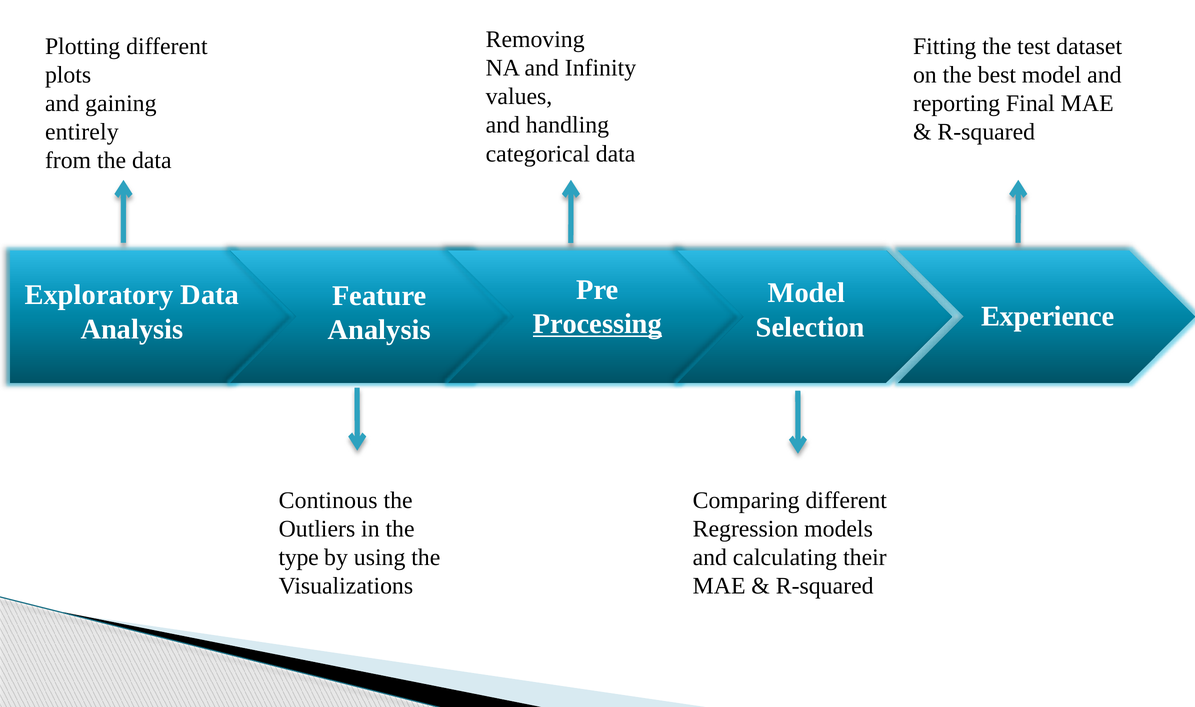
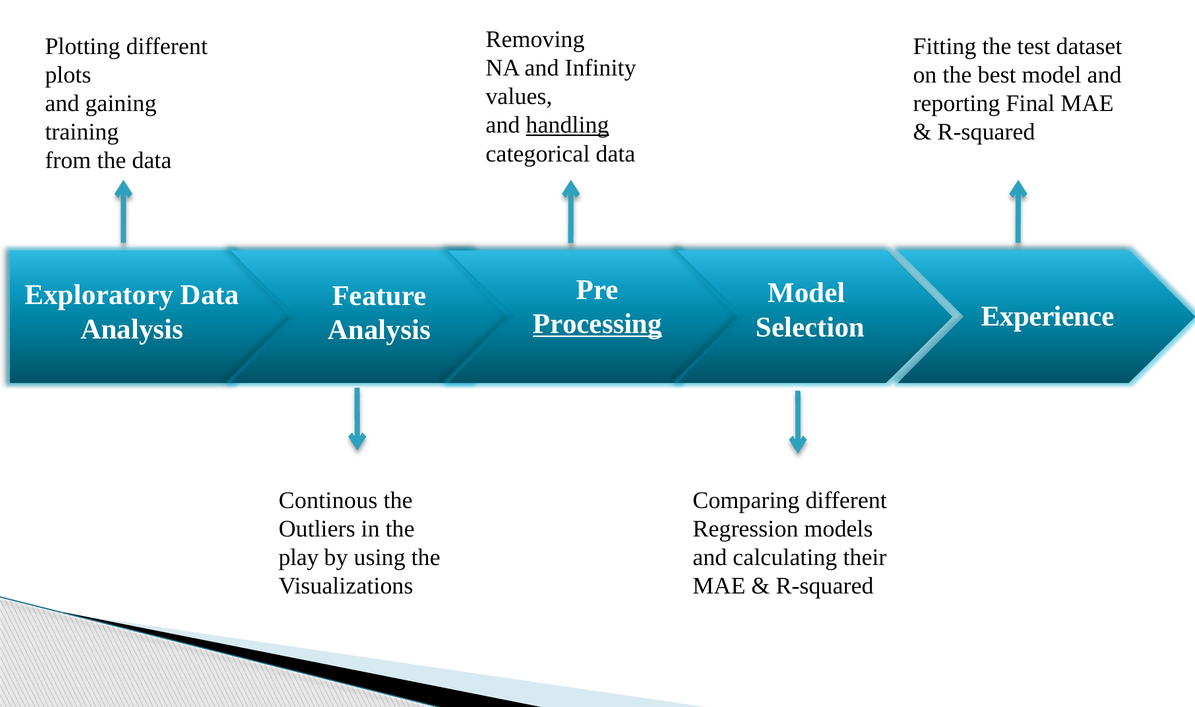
handling underline: none -> present
entirely: entirely -> training
type: type -> play
